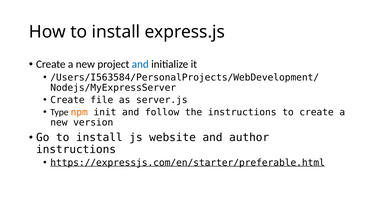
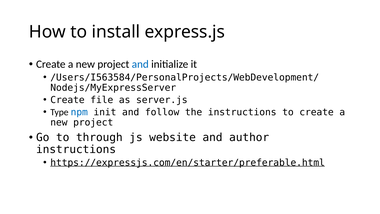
npm colour: orange -> blue
version at (93, 122): version -> project
Go to install: install -> through
